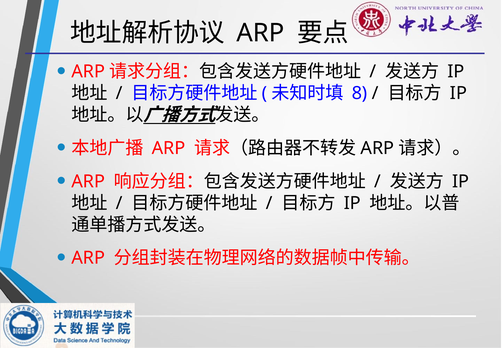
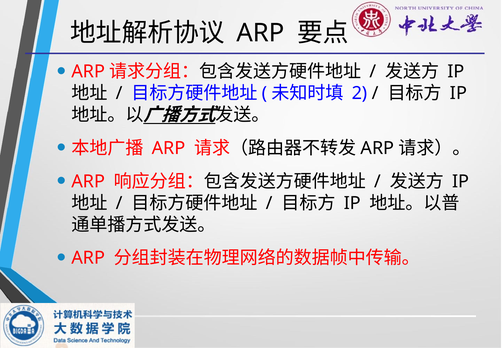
8: 8 -> 2
